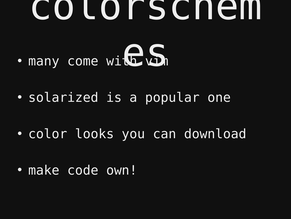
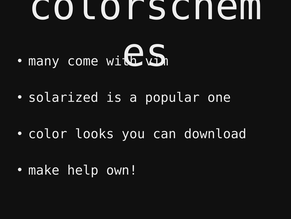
code: code -> help
